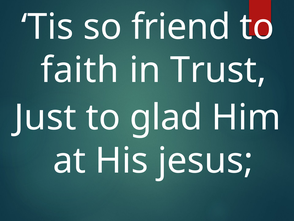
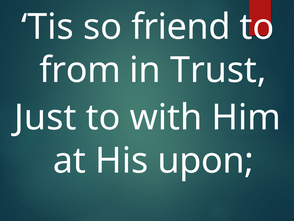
faith: faith -> from
glad: glad -> with
jesus: jesus -> upon
